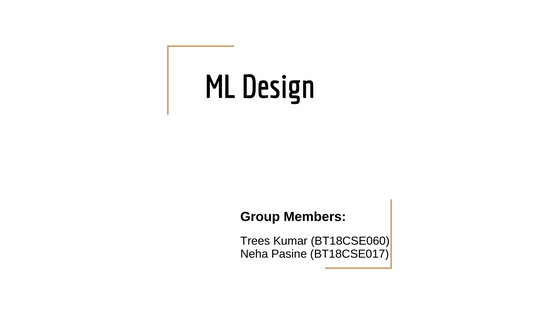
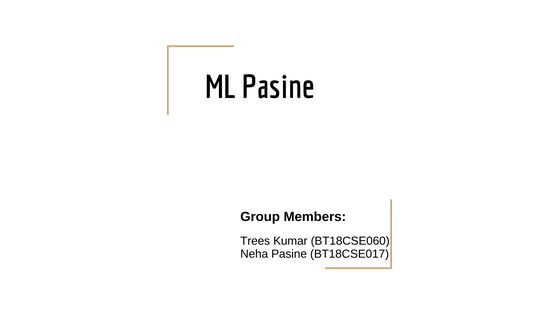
ML Design: Design -> Pasine
